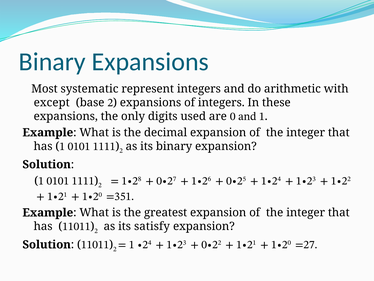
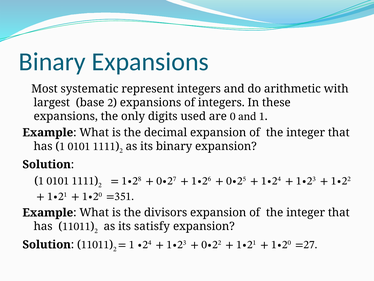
except: except -> largest
greatest: greatest -> divisors
